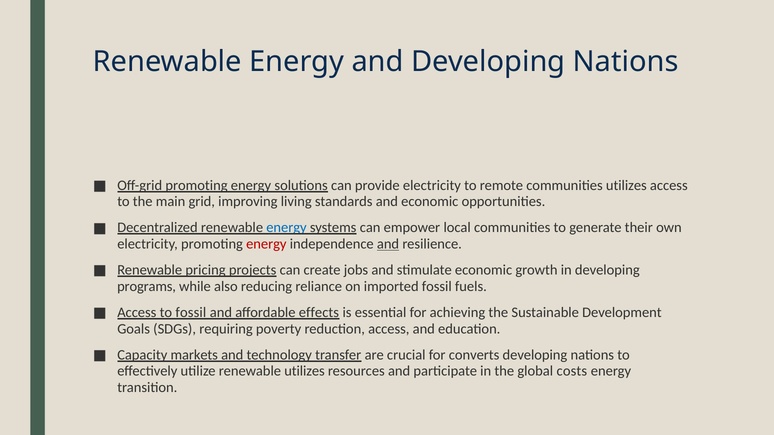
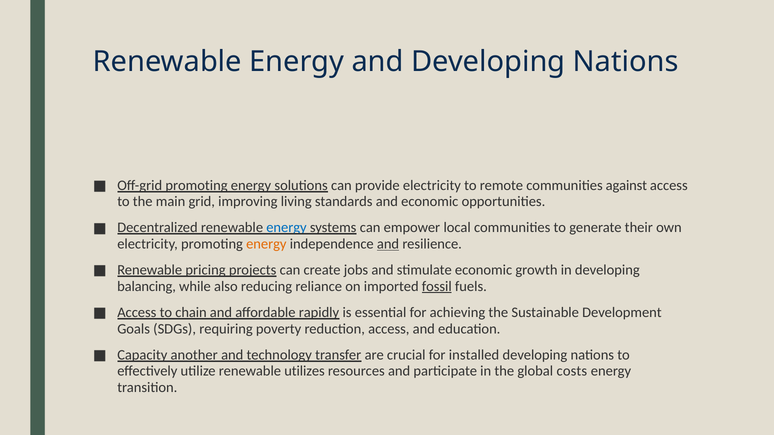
communities utilizes: utilizes -> against
energy at (266, 244) colour: red -> orange
programs: programs -> balancing
fossil at (437, 287) underline: none -> present
to fossil: fossil -> chain
effects: effects -> rapidly
markets: markets -> another
converts: converts -> installed
